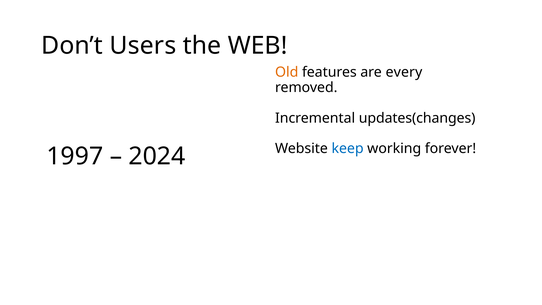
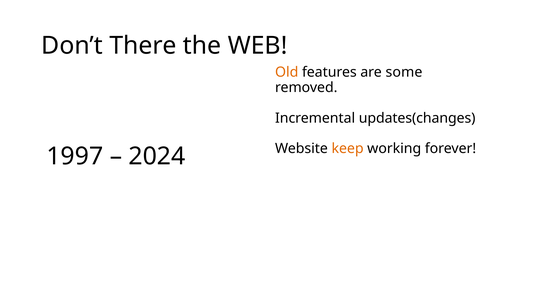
Users: Users -> There
every: every -> some
keep colour: blue -> orange
